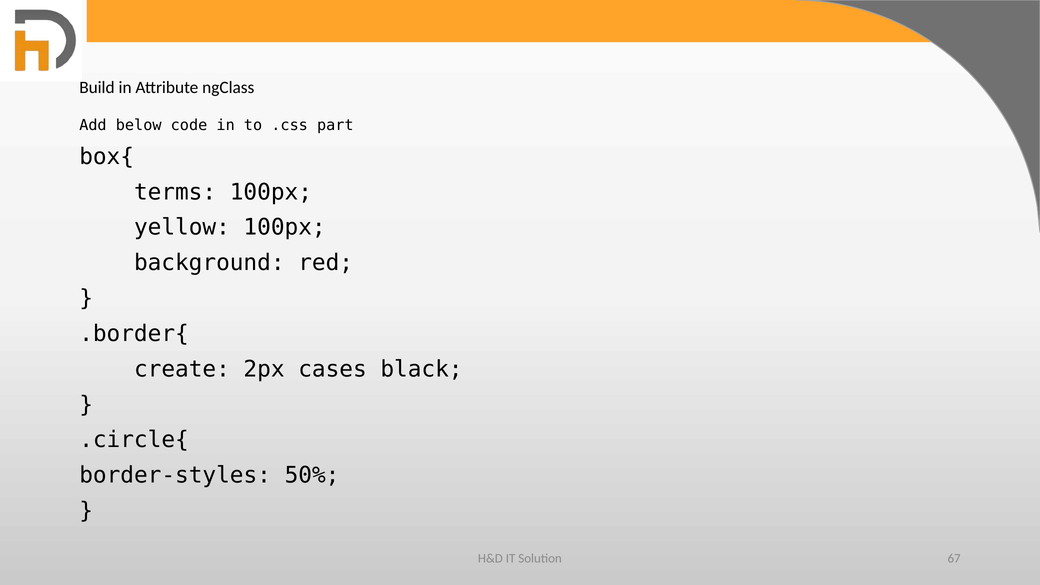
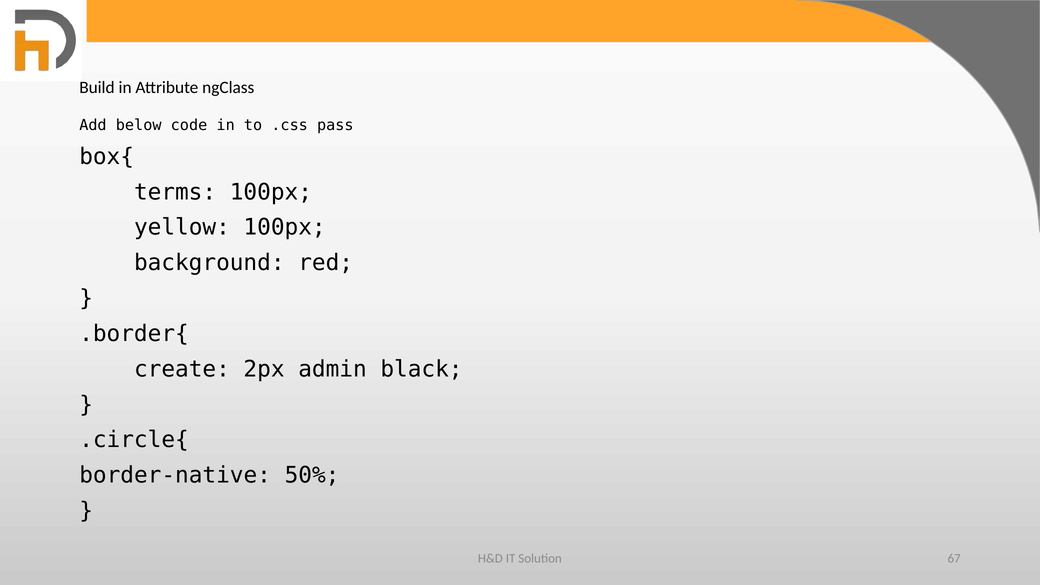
part: part -> pass
cases: cases -> admin
border-styles: border-styles -> border-native
